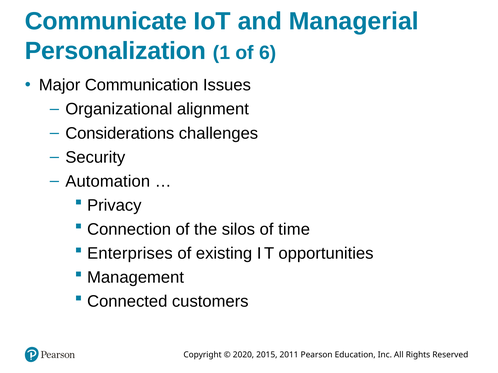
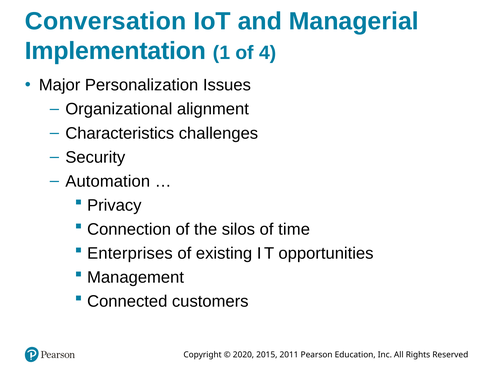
Communicate: Communicate -> Conversation
Personalization: Personalization -> Implementation
6: 6 -> 4
Communication: Communication -> Personalization
Considerations: Considerations -> Characteristics
